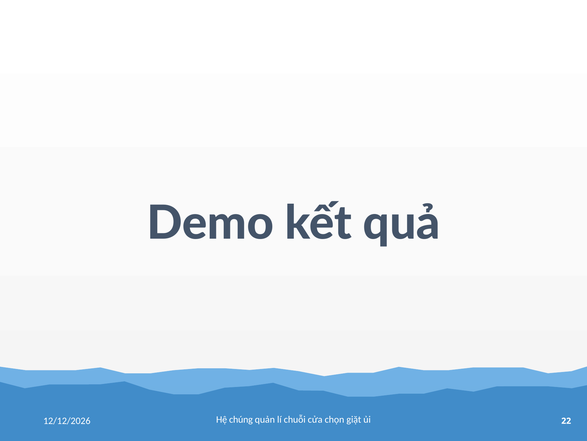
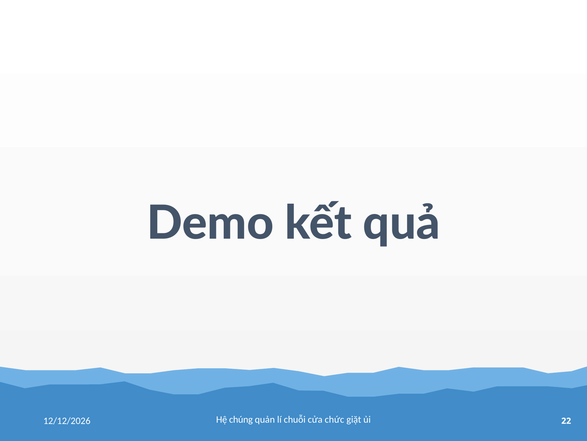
chọn: chọn -> chức
